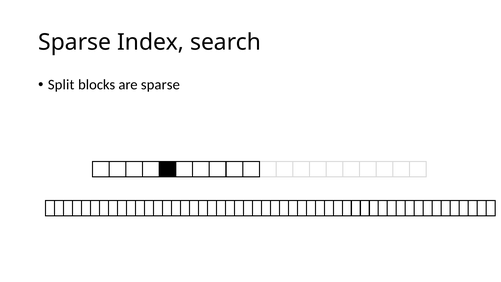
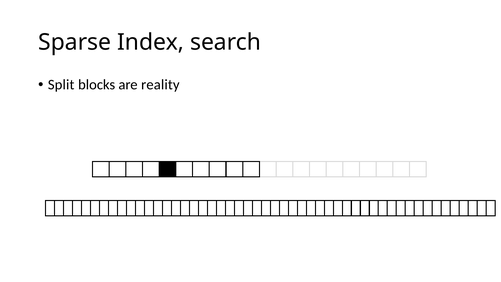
are sparse: sparse -> reality
